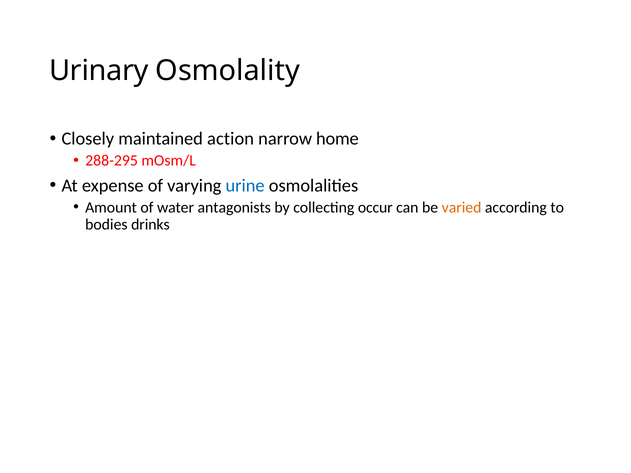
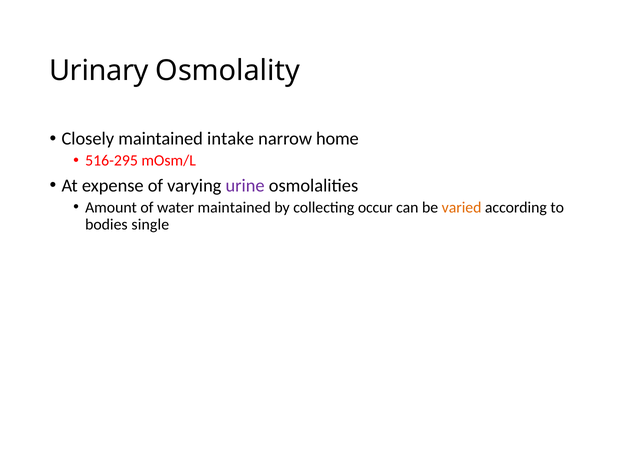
action: action -> intake
288-295: 288-295 -> 516-295
urine colour: blue -> purple
water antagonists: antagonists -> maintained
drinks: drinks -> single
